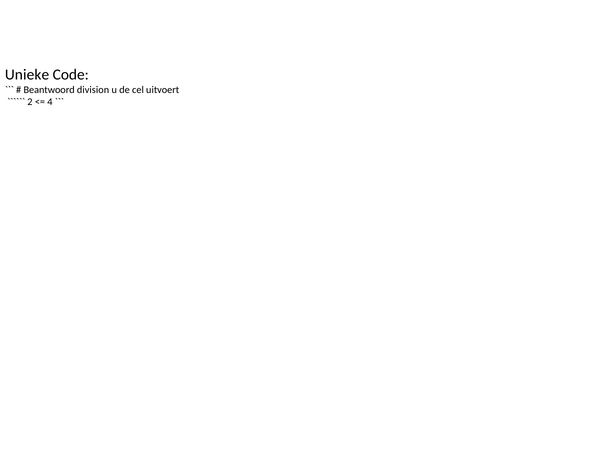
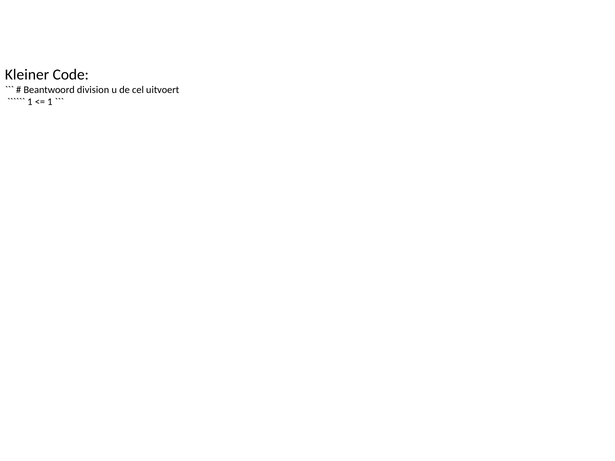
Unieke: Unieke -> Kleiner
2 at (30, 102): 2 -> 1
4 at (50, 102): 4 -> 1
